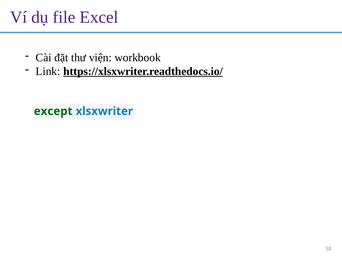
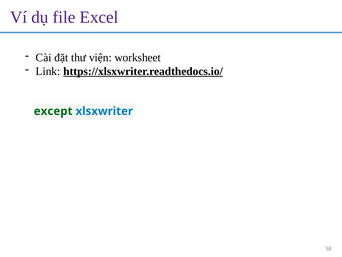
workbook: workbook -> worksheet
